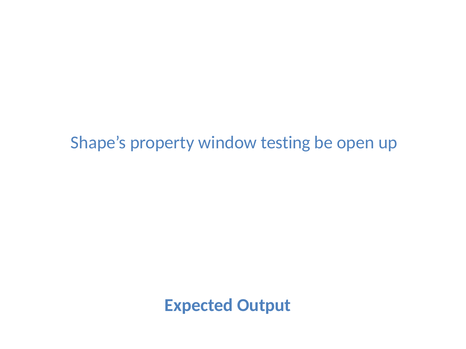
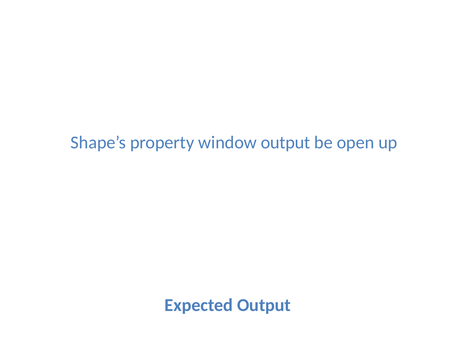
window testing: testing -> output
